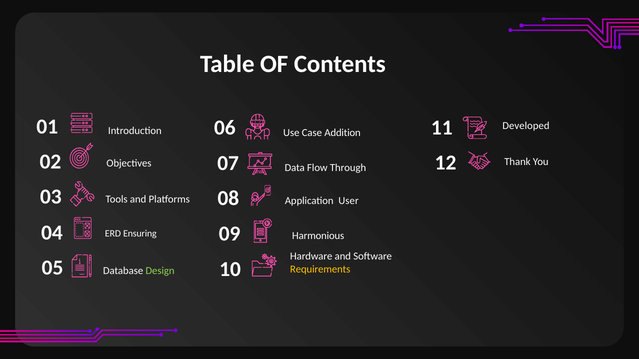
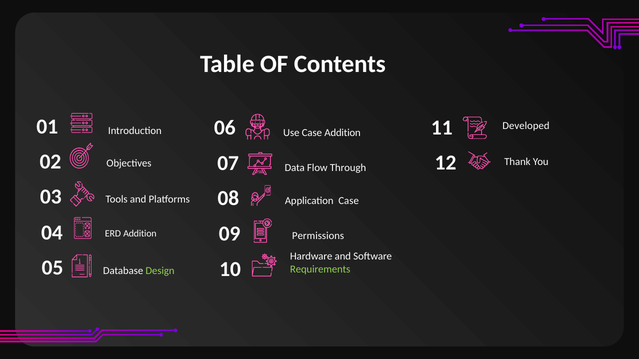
Application User: User -> Case
ERD Ensuring: Ensuring -> Addition
Harmonious: Harmonious -> Permissions
Requirements colour: yellow -> light green
